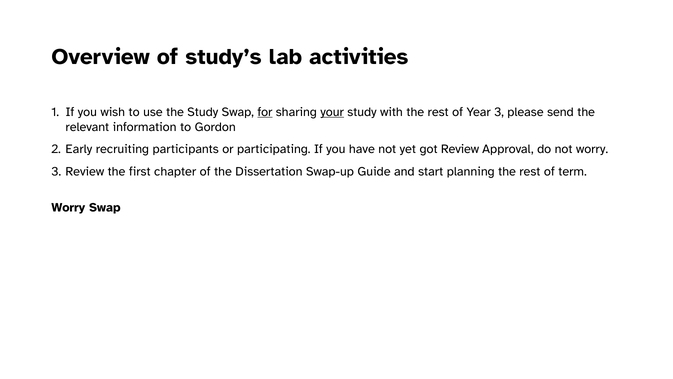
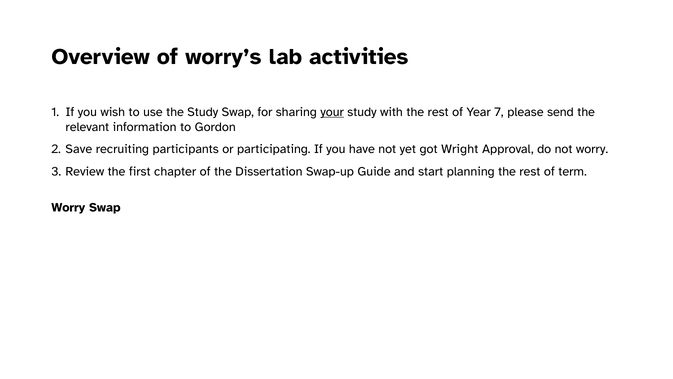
study’s: study’s -> worry’s
for underline: present -> none
Year 3: 3 -> 7
Early: Early -> Save
got Review: Review -> Wright
